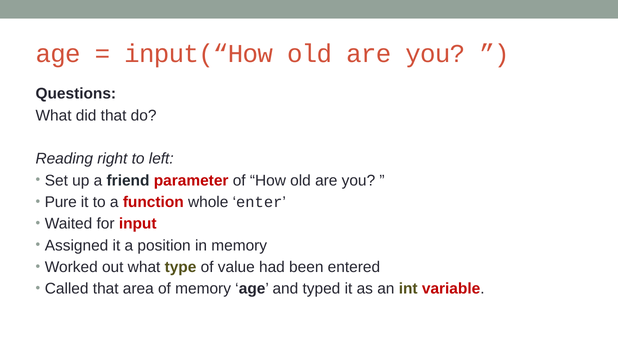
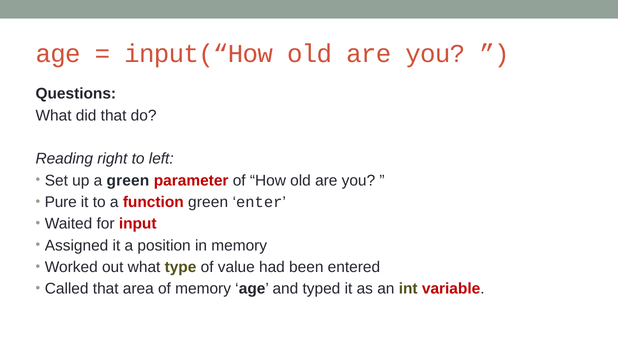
a friend: friend -> green
function whole: whole -> green
